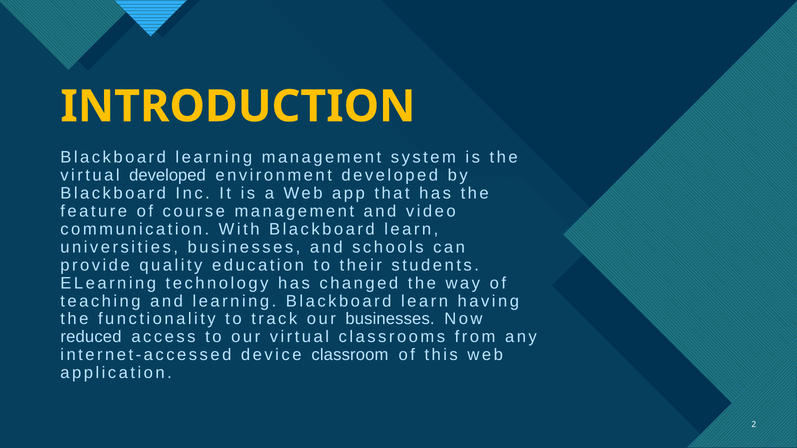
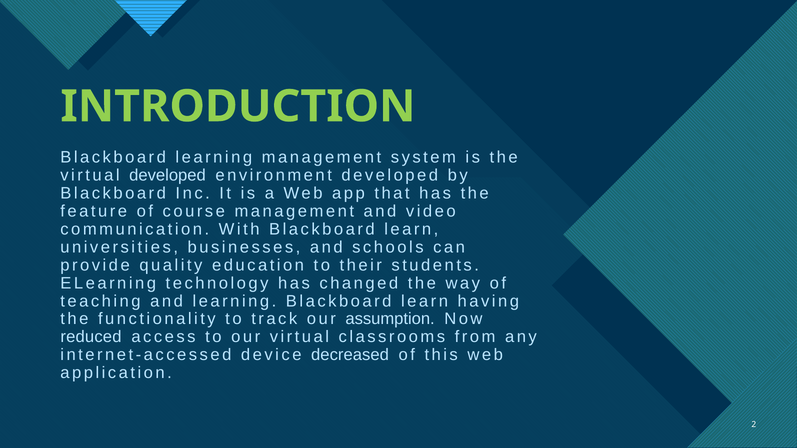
INTRODUCTION colour: yellow -> light green
our businesses: businesses -> assumption
classroom: classroom -> decreased
